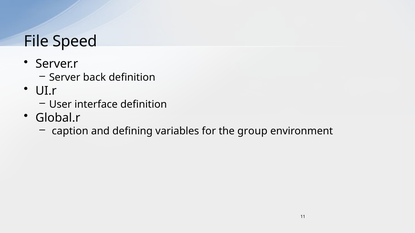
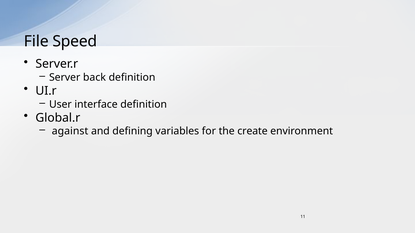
caption: caption -> against
group: group -> create
